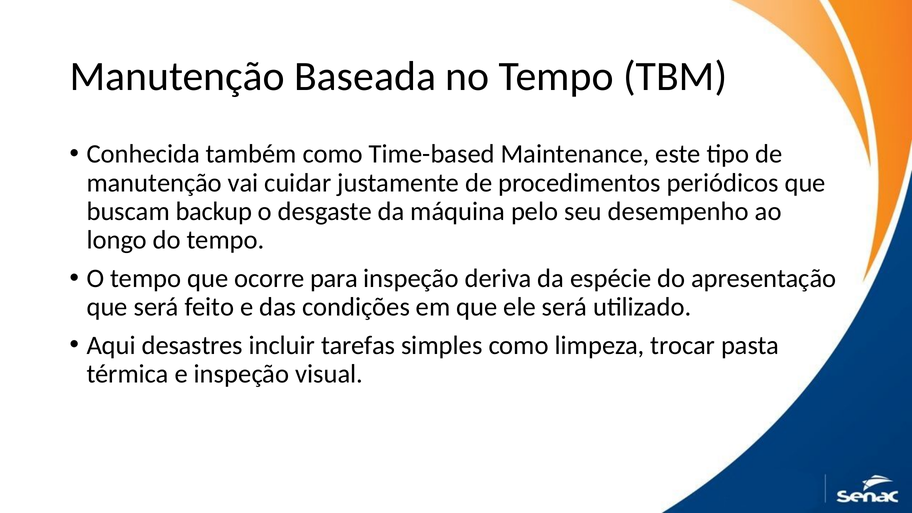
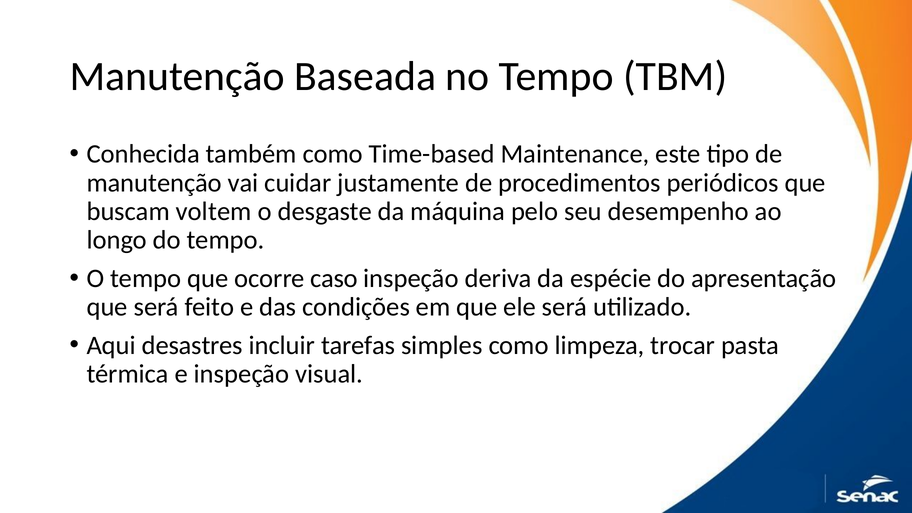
backup: backup -> voltem
para: para -> caso
